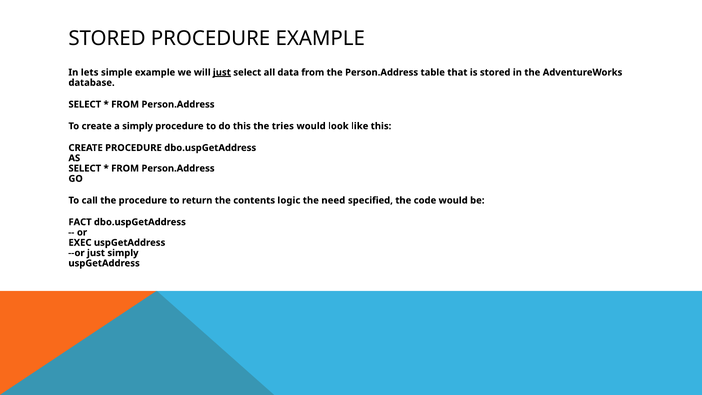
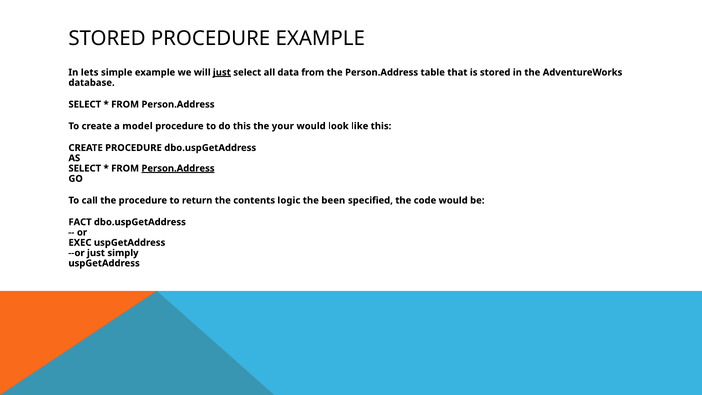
a simply: simply -> model
tries: tries -> your
Person.Address at (178, 168) underline: none -> present
need: need -> been
